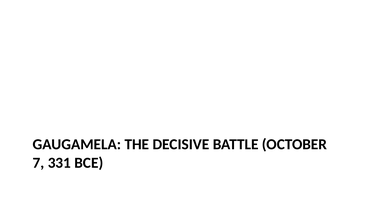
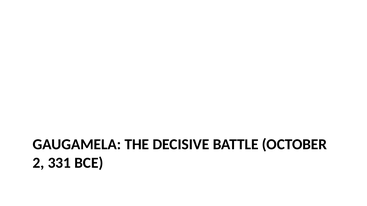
7: 7 -> 2
